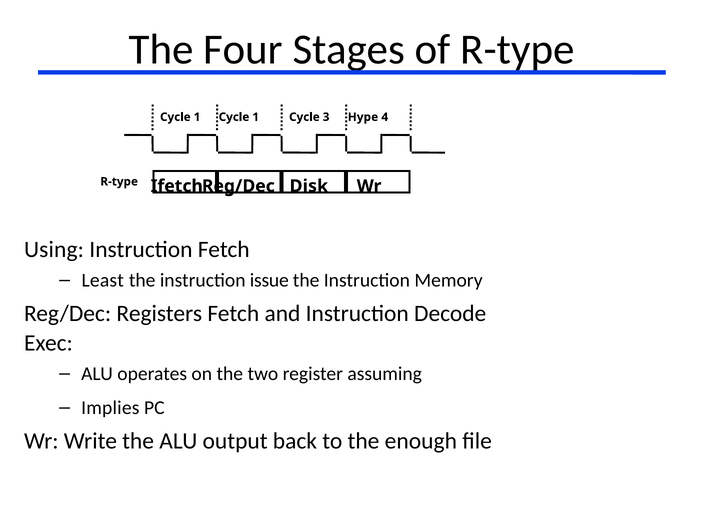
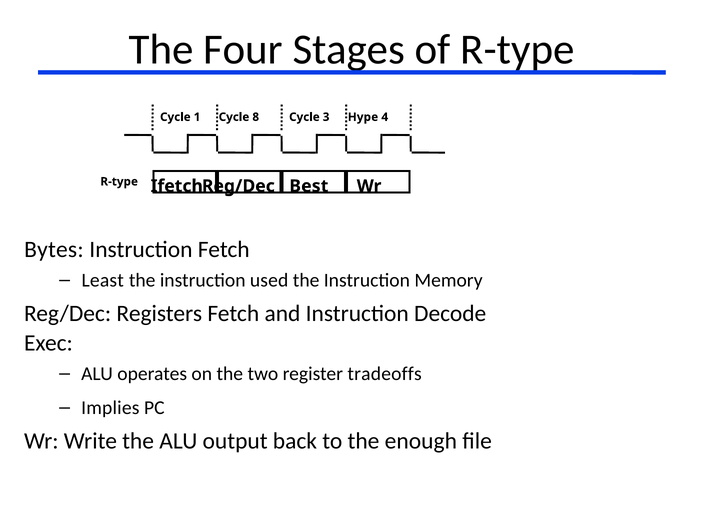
1 Cycle 1: 1 -> 8
Disk: Disk -> Best
Using: Using -> Bytes
issue: issue -> used
assuming: assuming -> tradeoffs
